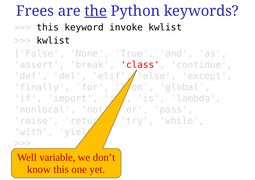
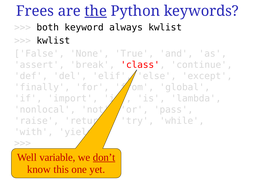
this at (48, 27): this -> both
invoke: invoke -> always
don’t underline: none -> present
